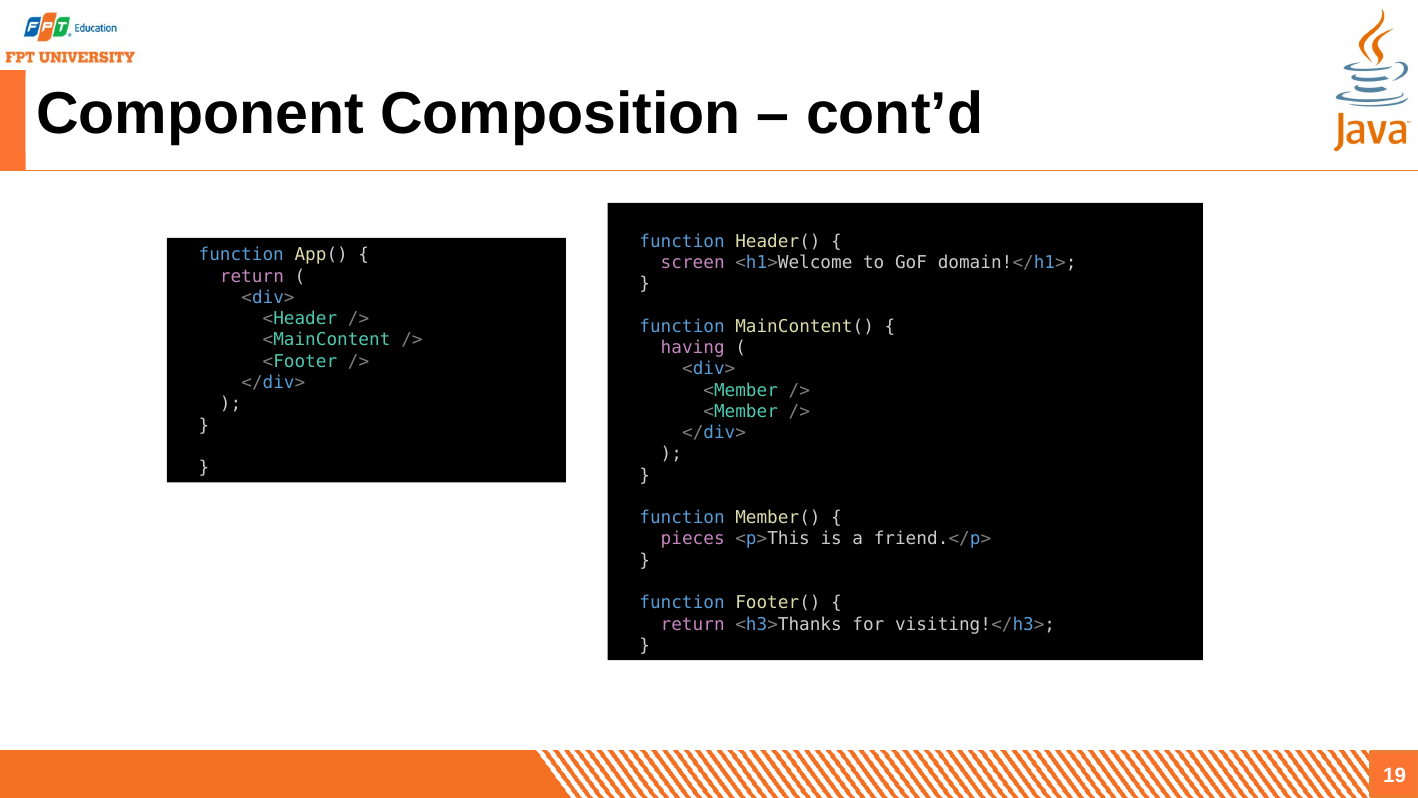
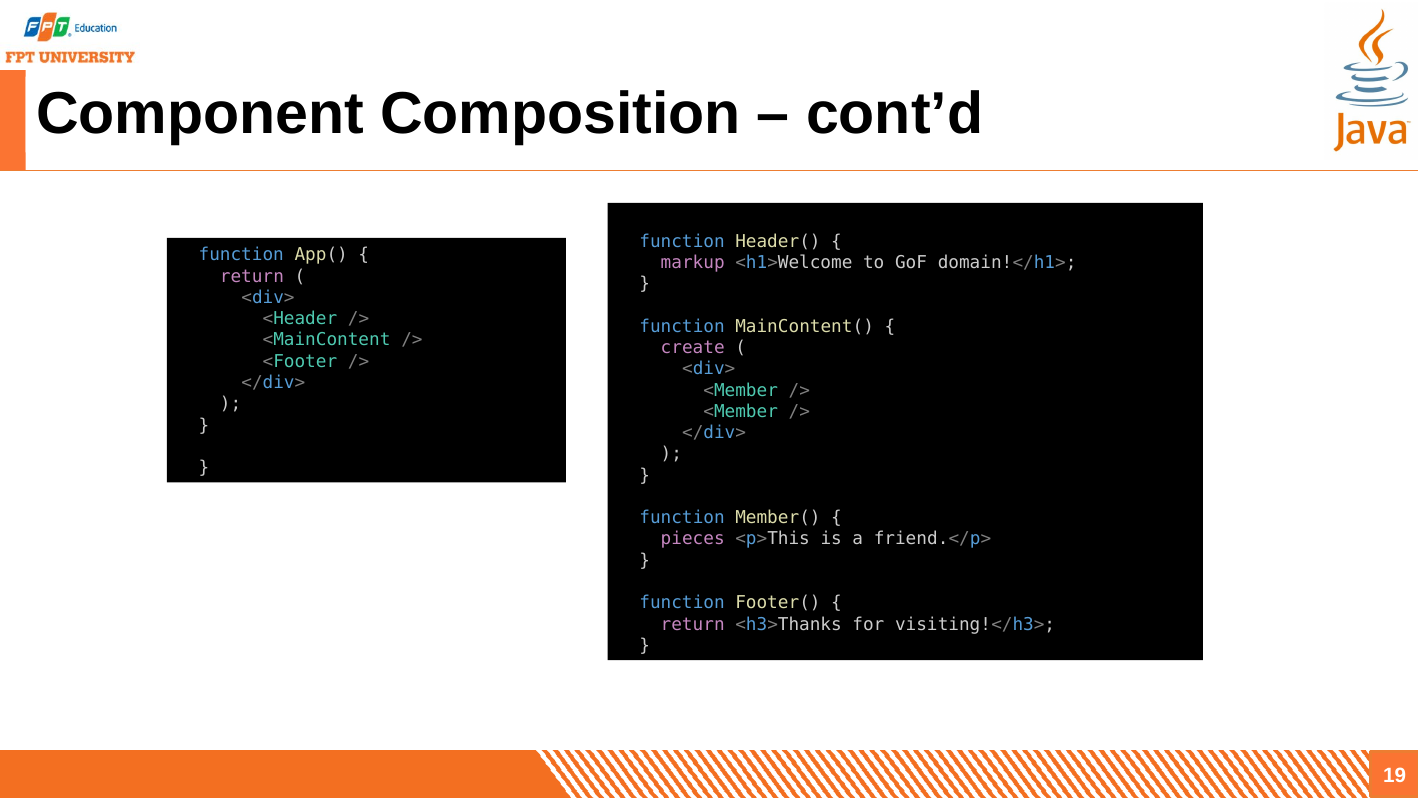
screen: screen -> markup
having: having -> create
